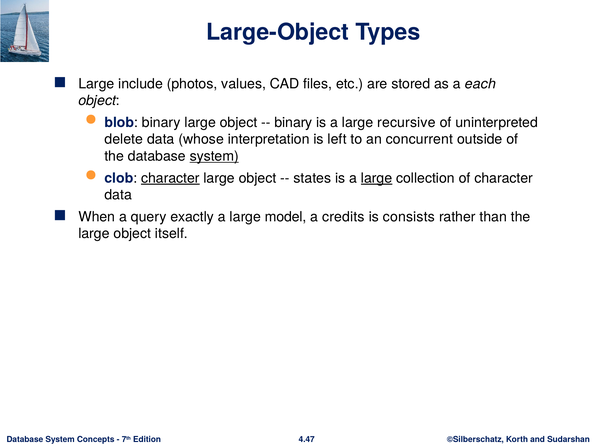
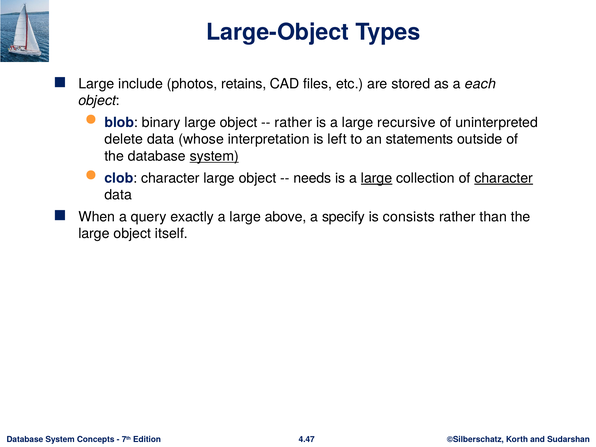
values: values -> retains
binary at (293, 122): binary -> rather
concurrent: concurrent -> statements
character at (170, 178) underline: present -> none
states: states -> needs
character at (504, 178) underline: none -> present
model: model -> above
credits: credits -> specify
